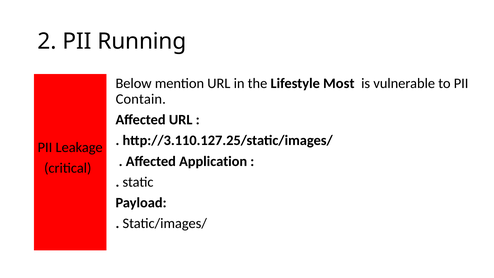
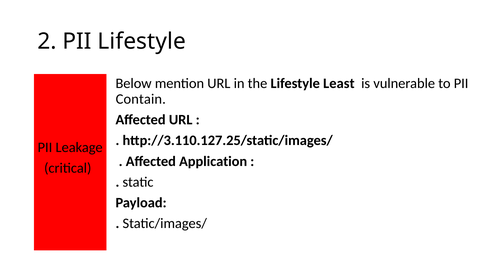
PII Running: Running -> Lifestyle
Most: Most -> Least
